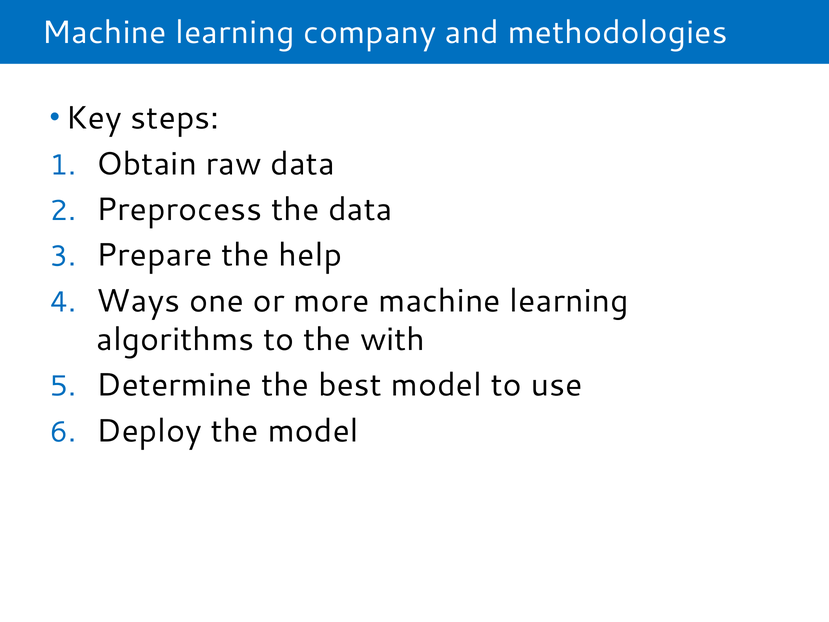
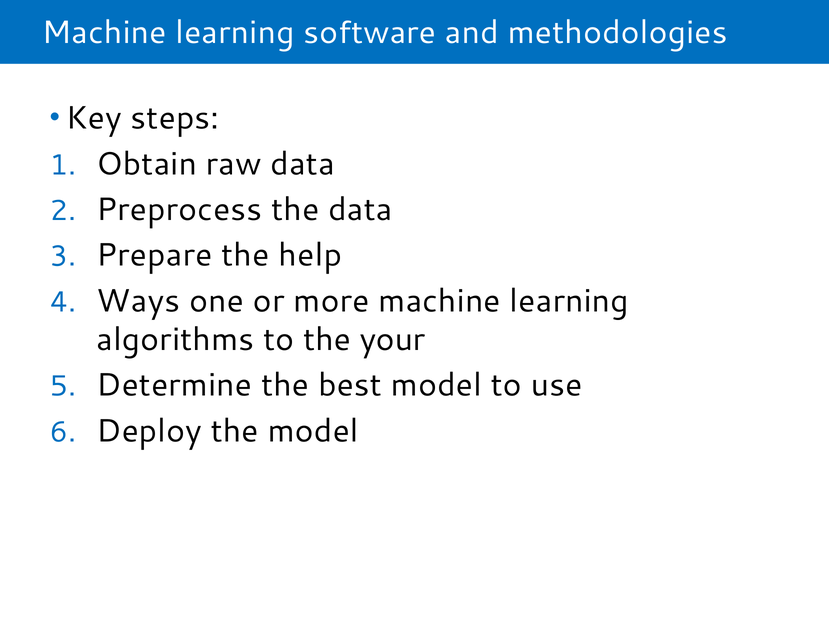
company: company -> software
with: with -> your
